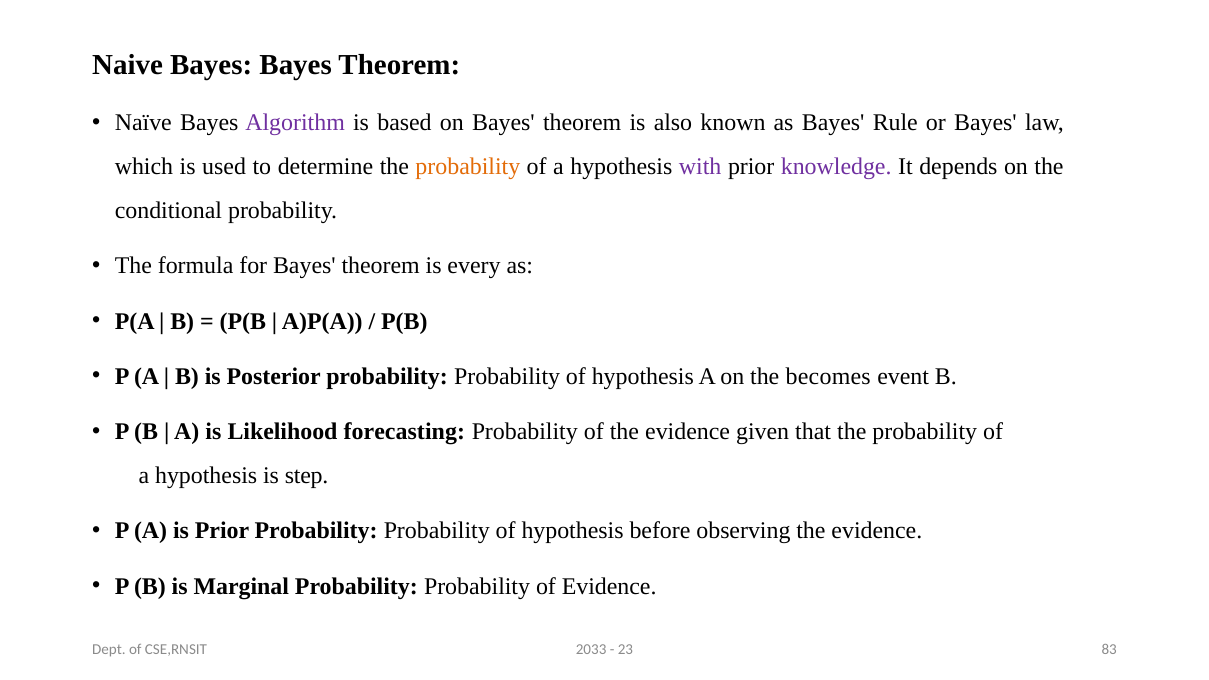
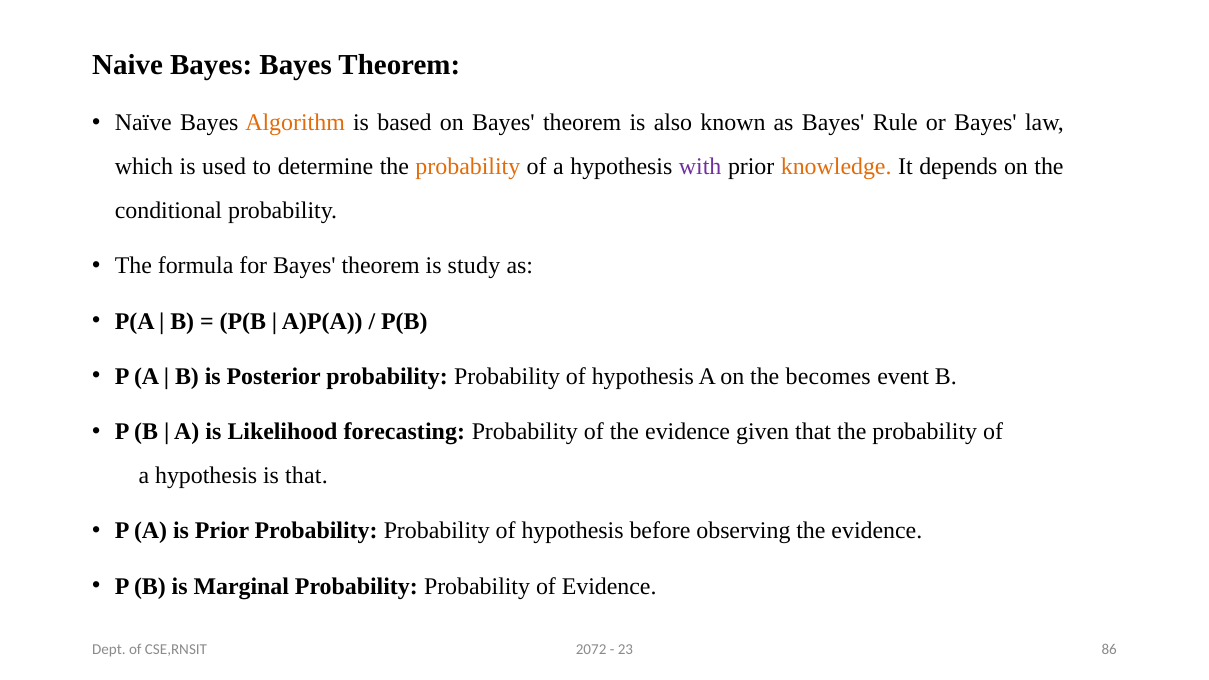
Algorithm colour: purple -> orange
knowledge colour: purple -> orange
every: every -> study
is step: step -> that
2033: 2033 -> 2072
83: 83 -> 86
